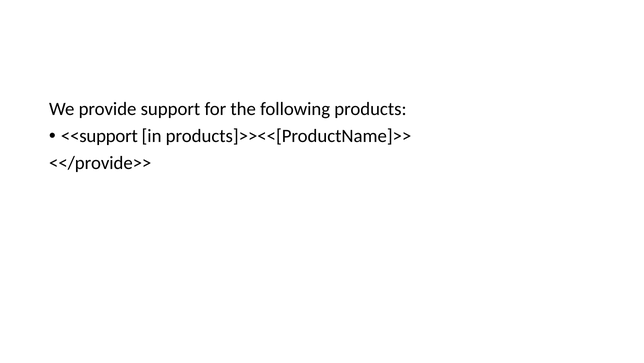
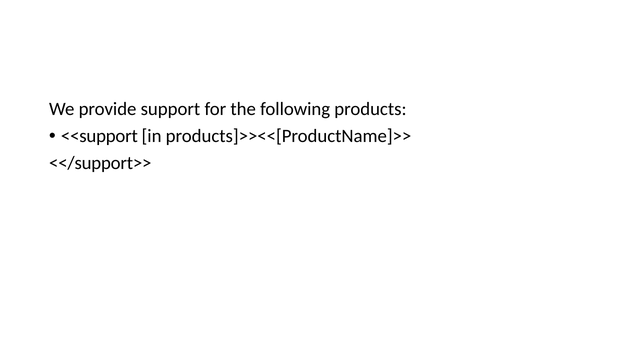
<</provide>>: <</provide>> -> <</support>>
